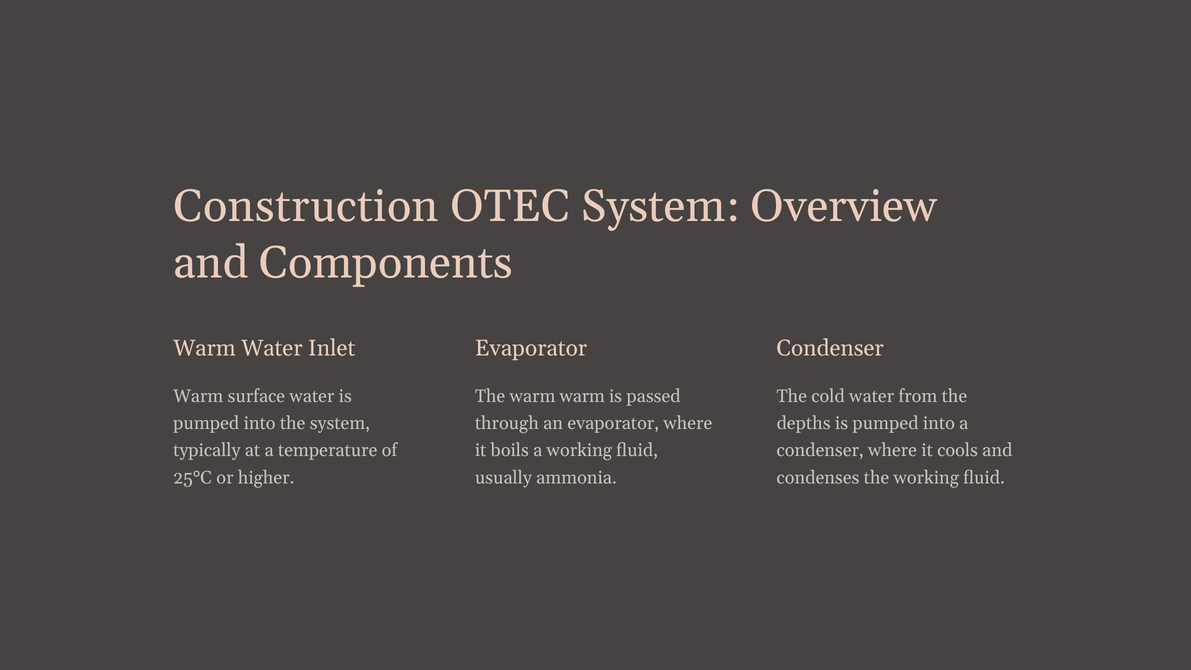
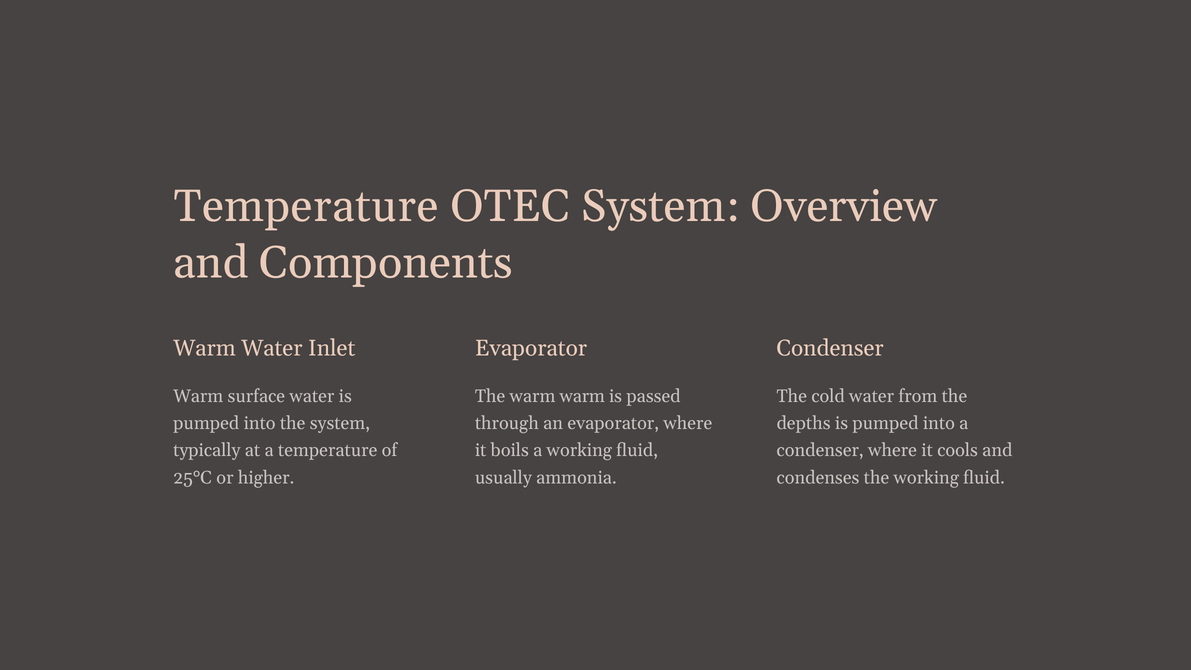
Construction at (306, 206): Construction -> Temperature
